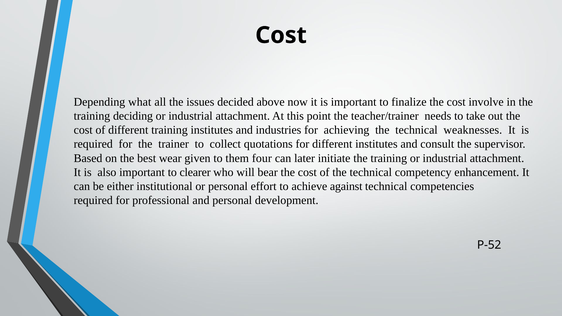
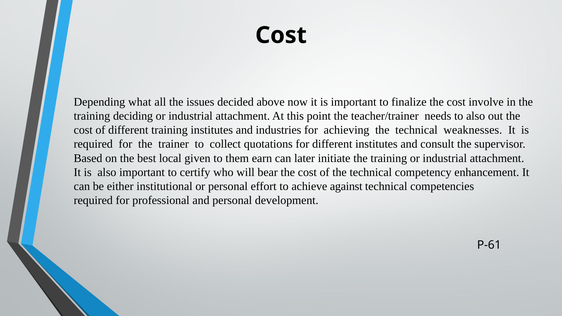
to take: take -> also
wear: wear -> local
four: four -> earn
clearer: clearer -> certify
P-52: P-52 -> P-61
